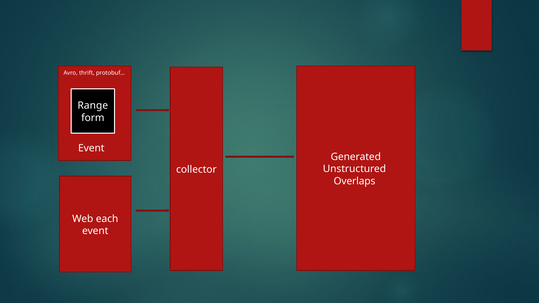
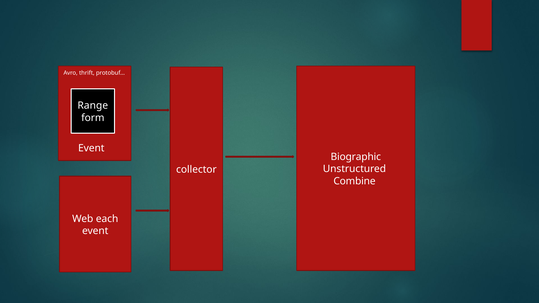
Generated: Generated -> Biographic
Overlaps: Overlaps -> Combine
